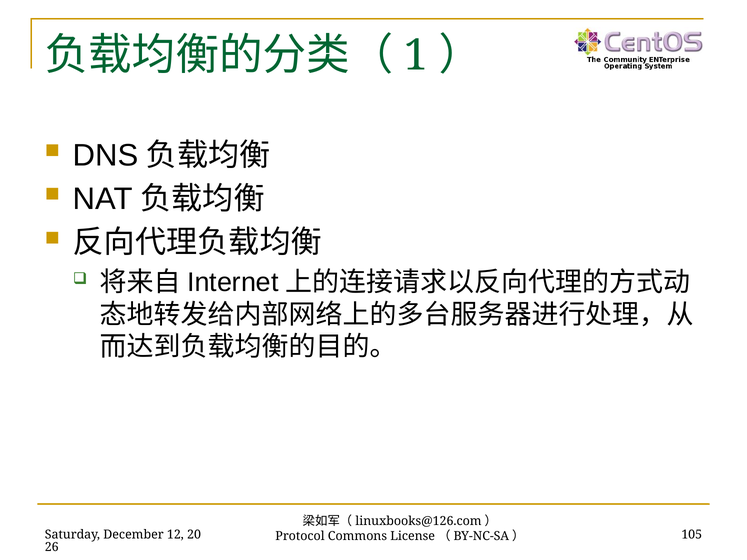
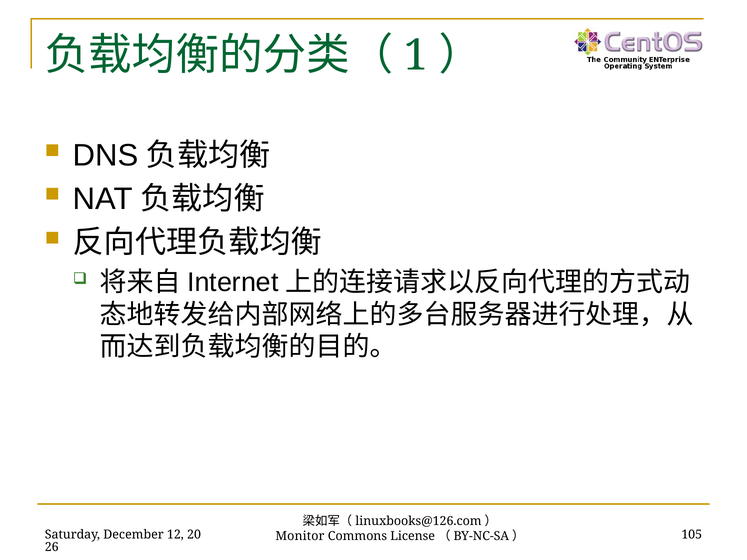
Protocol: Protocol -> Monitor
